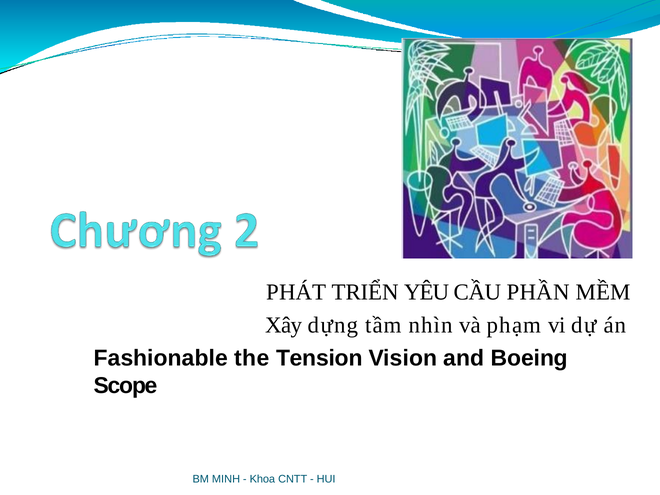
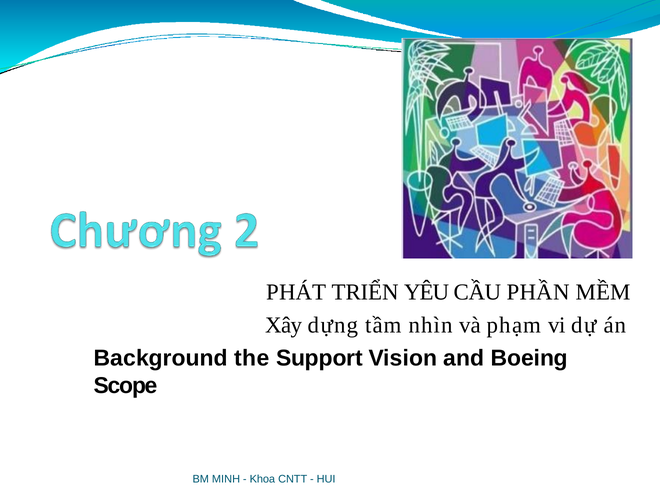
Fashionable: Fashionable -> Background
Tension: Tension -> Support
